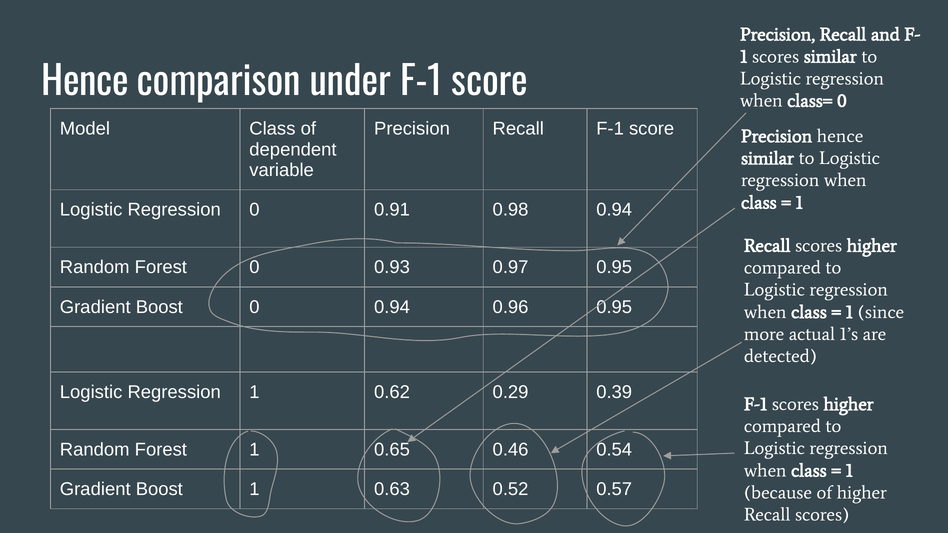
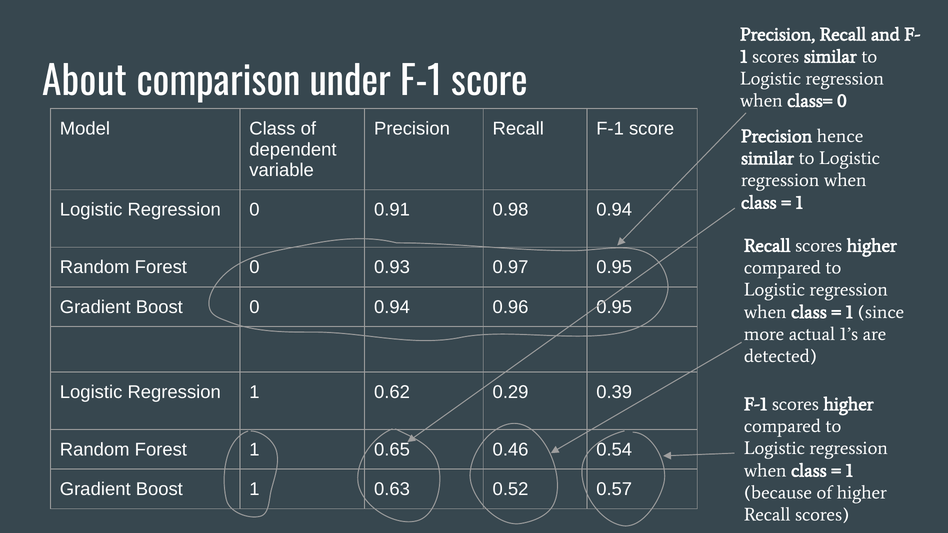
Hence at (85, 82): Hence -> About
